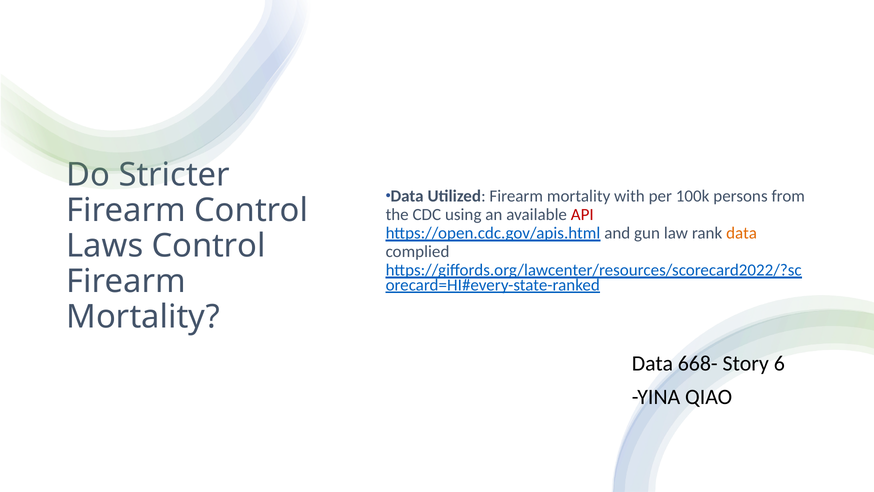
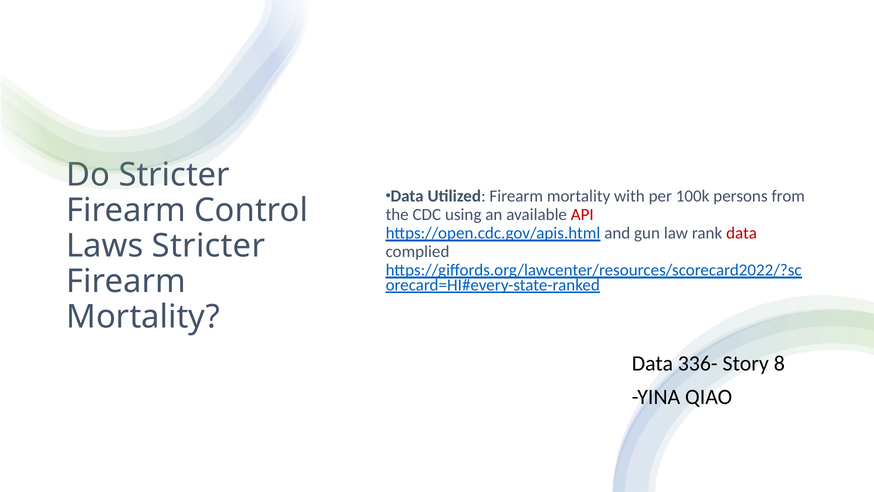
data at (742, 233) colour: orange -> red
Laws Control: Control -> Stricter
668-: 668- -> 336-
6: 6 -> 8
